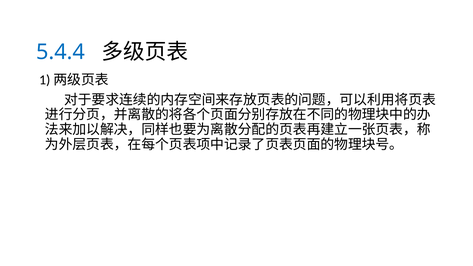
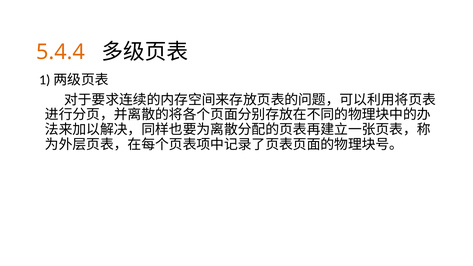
5.4.4 colour: blue -> orange
